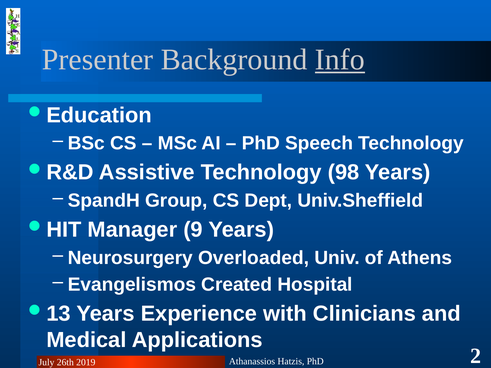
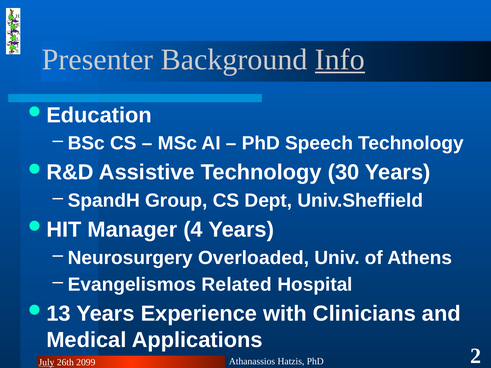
98: 98 -> 30
9: 9 -> 4
Created: Created -> Related
July underline: none -> present
2019: 2019 -> 2099
